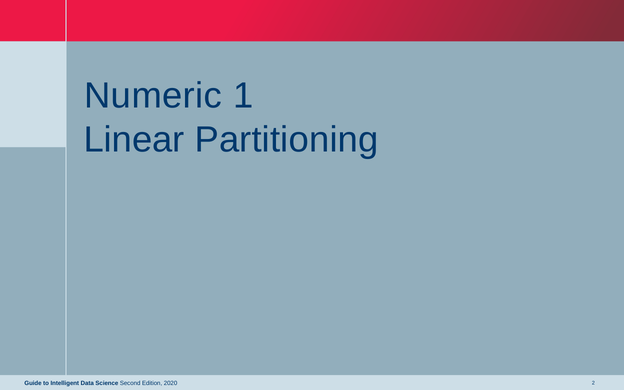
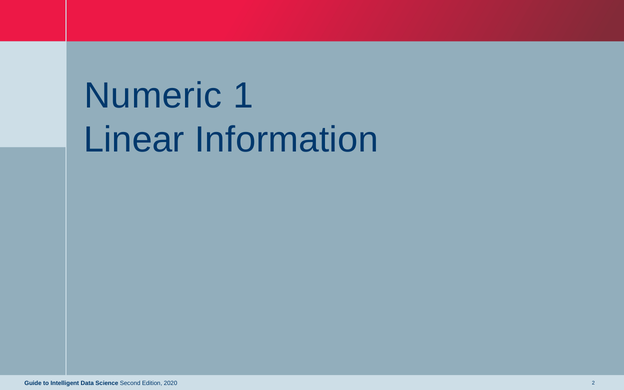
Partitioning: Partitioning -> Information
